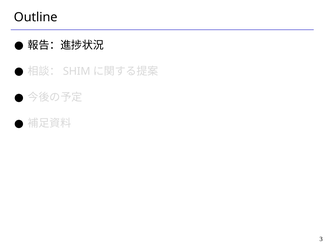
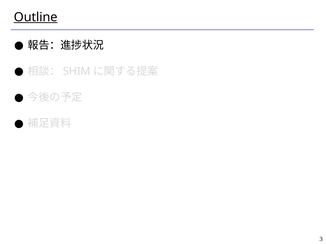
Outline underline: none -> present
